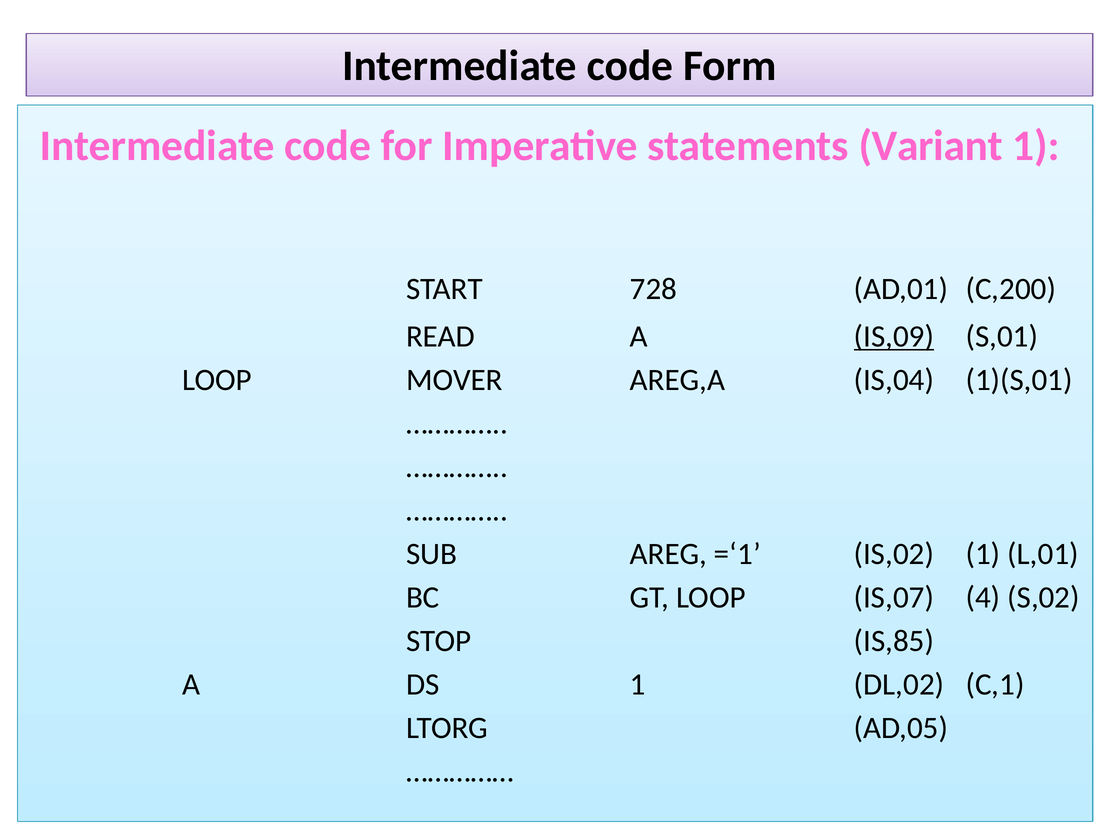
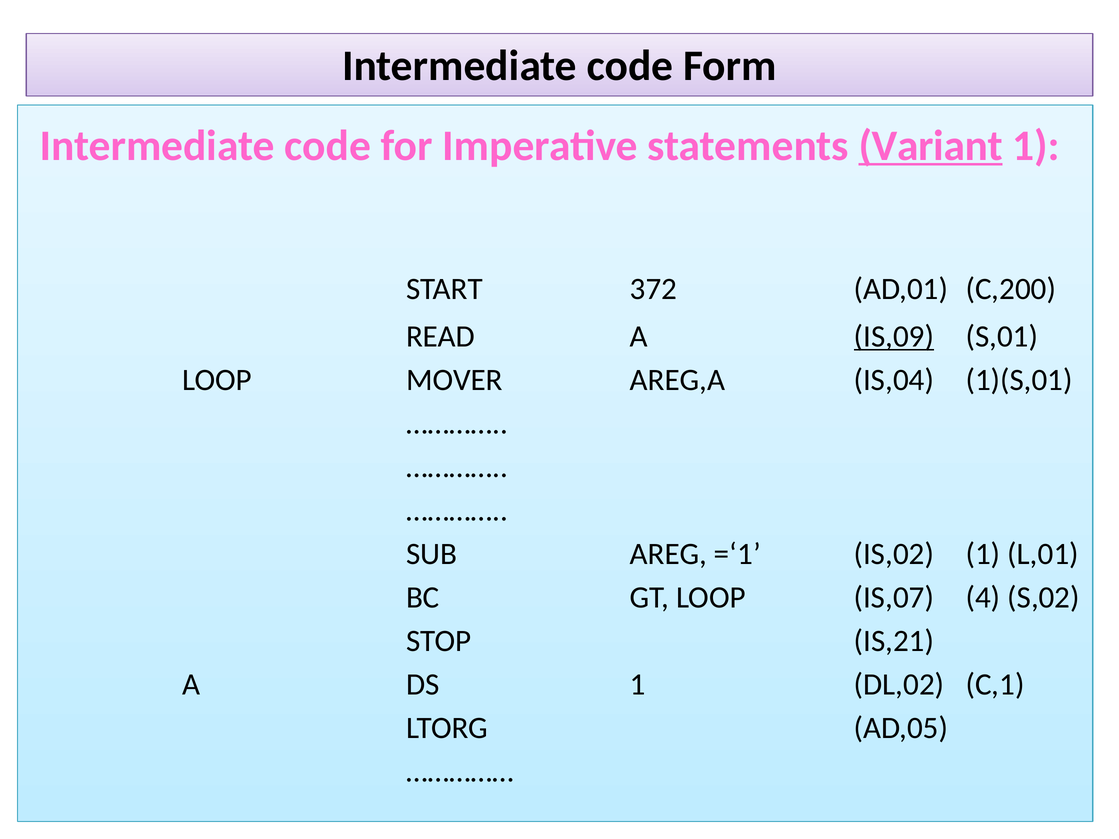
Variant underline: none -> present
728: 728 -> 372
IS,85: IS,85 -> IS,21
